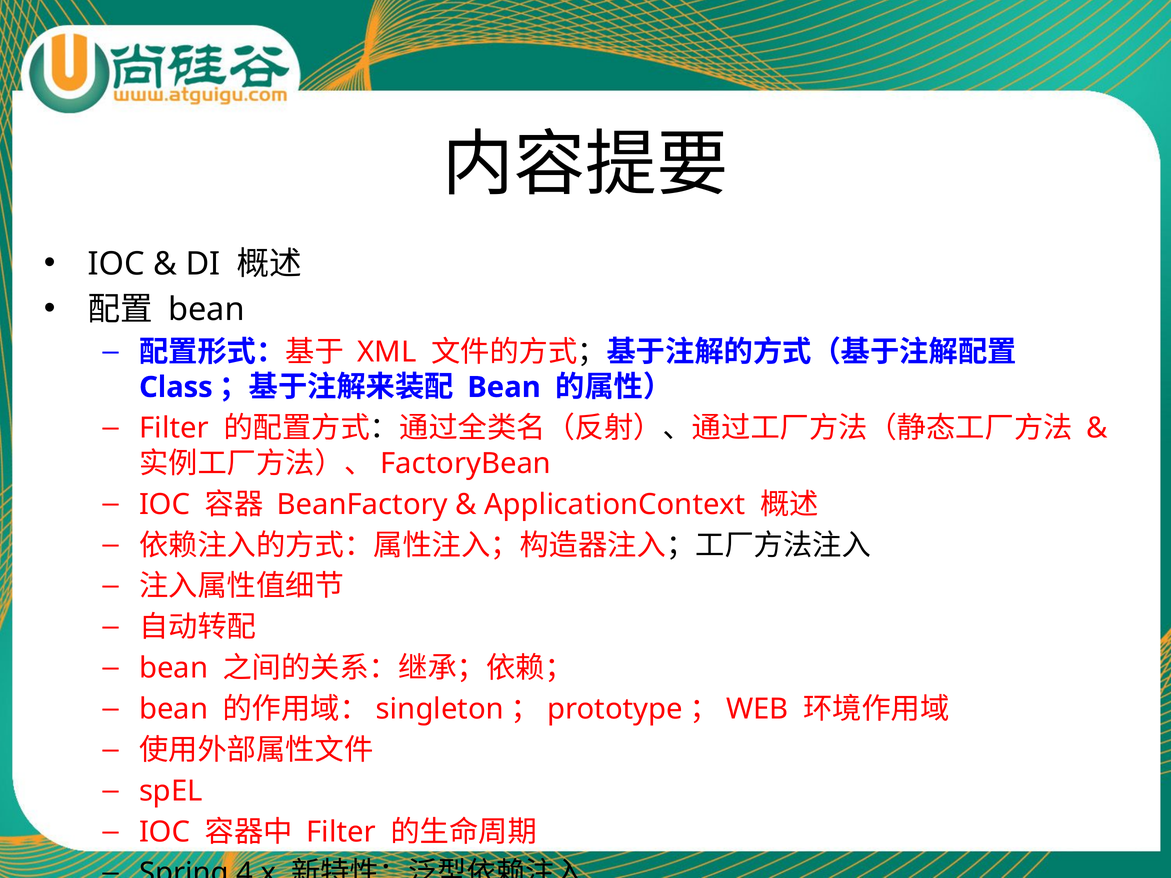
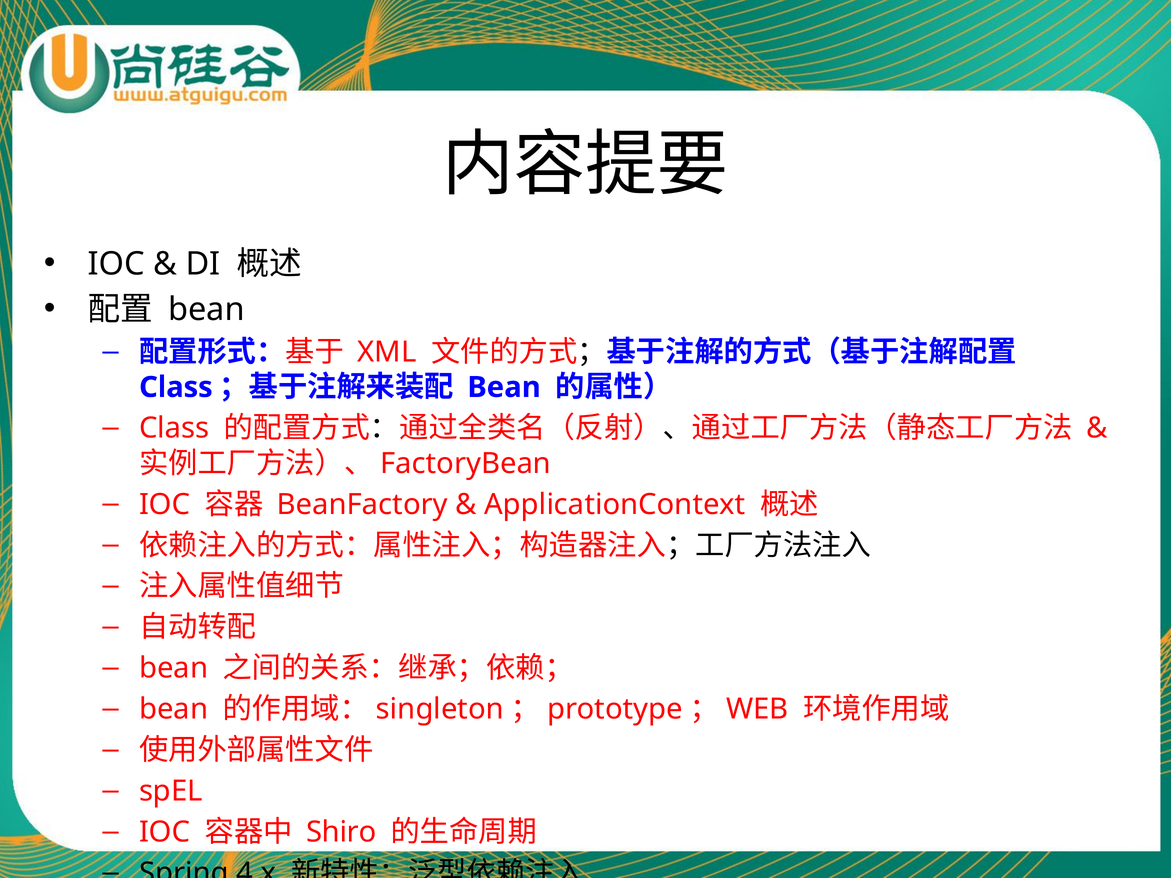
Filter at (174, 428): Filter -> Class
Filter at (341, 832): Filter -> Shiro
